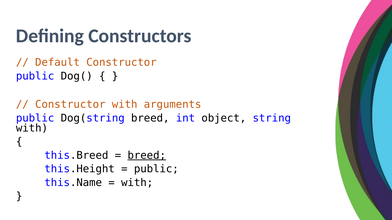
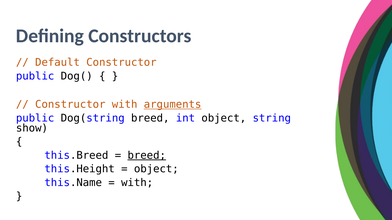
arguments underline: none -> present
with at (32, 128): with -> show
public at (156, 169): public -> object
